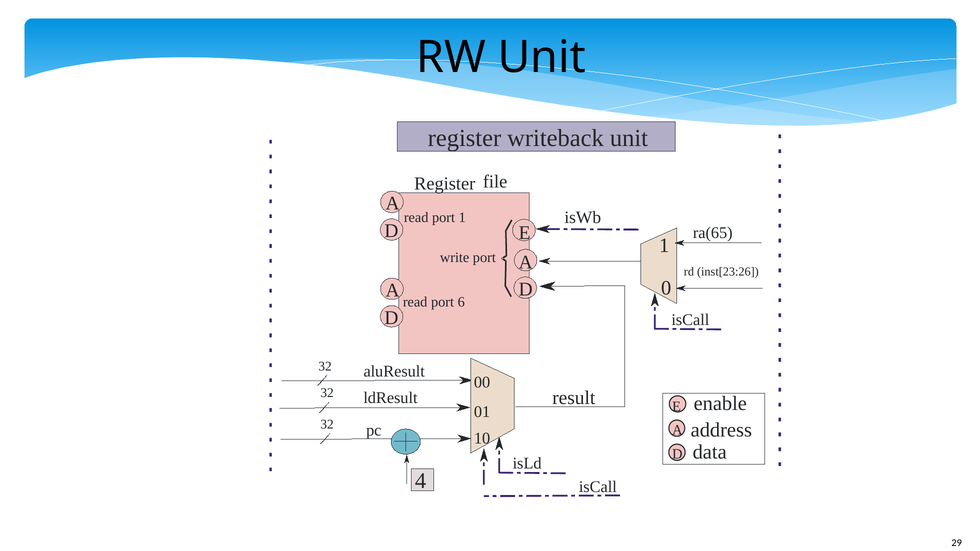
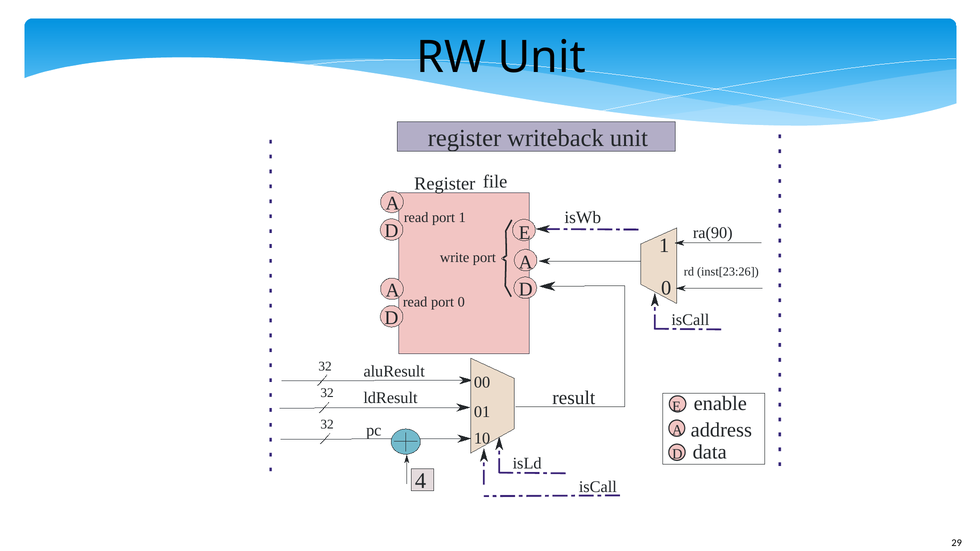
ra(65: ra(65 -> ra(90
port 6: 6 -> 0
